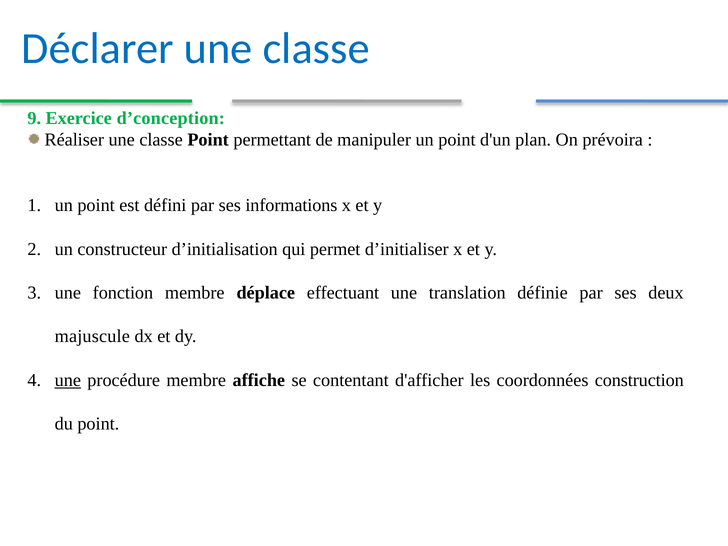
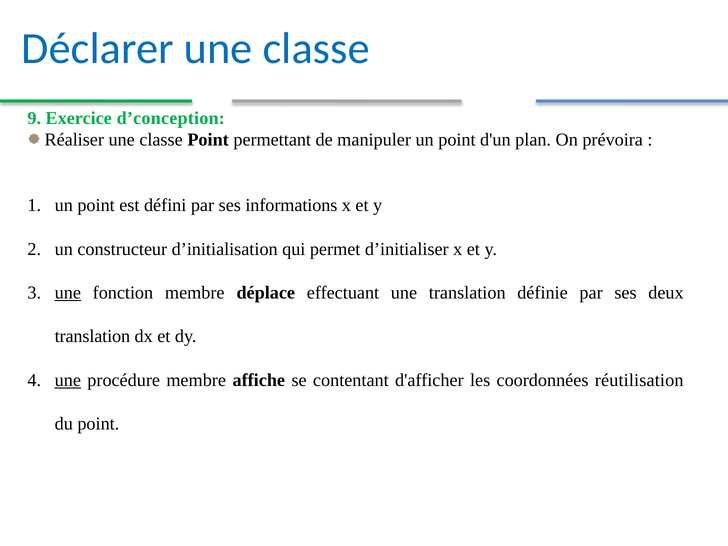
une at (68, 293) underline: none -> present
majuscule at (92, 336): majuscule -> translation
construction: construction -> réutilisation
